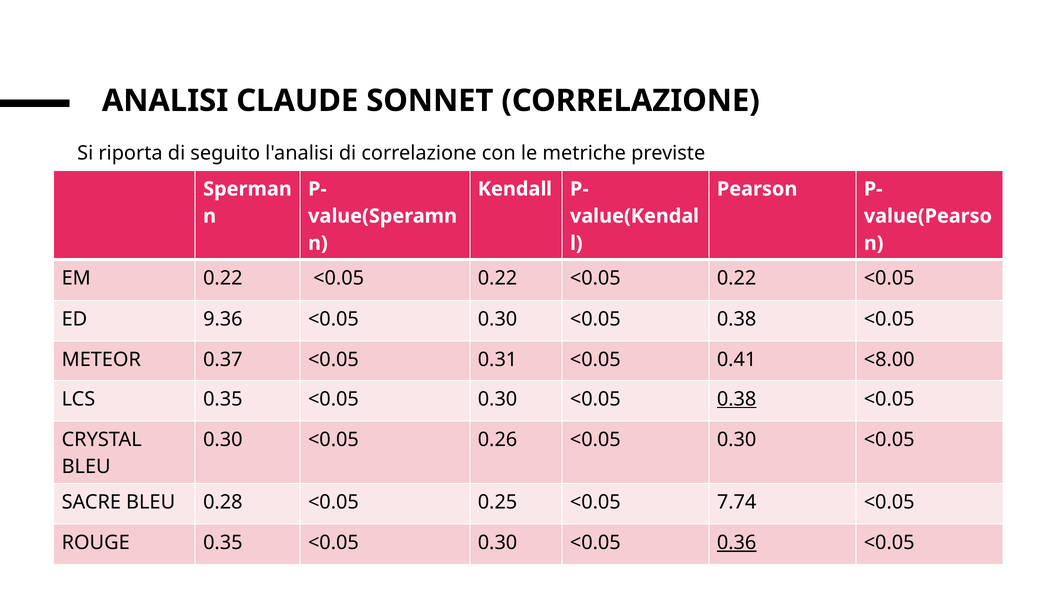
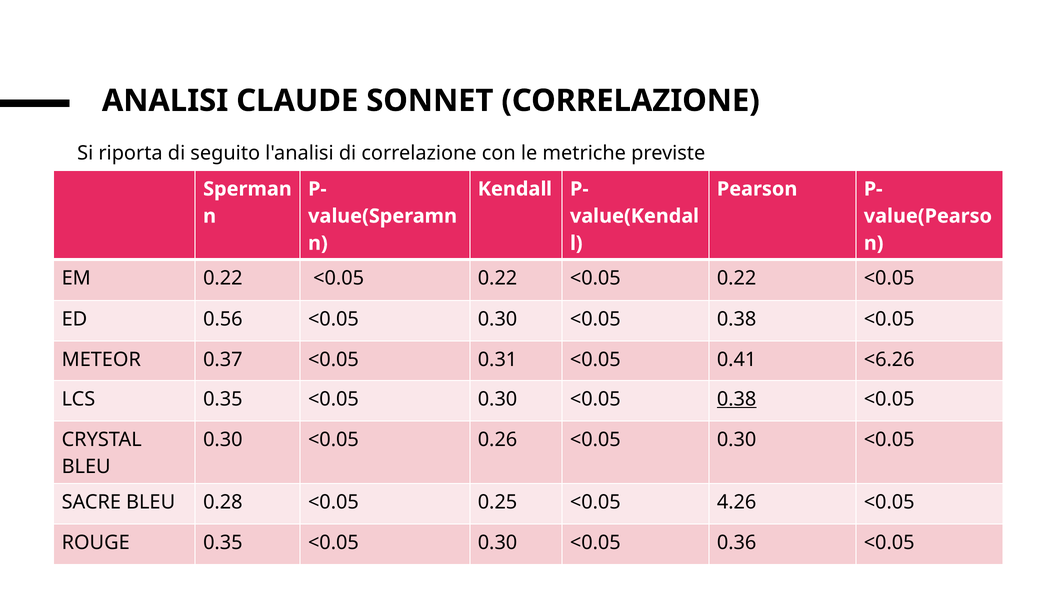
9.36: 9.36 -> 0.56
<8.00: <8.00 -> <6.26
7.74: 7.74 -> 4.26
0.36 underline: present -> none
